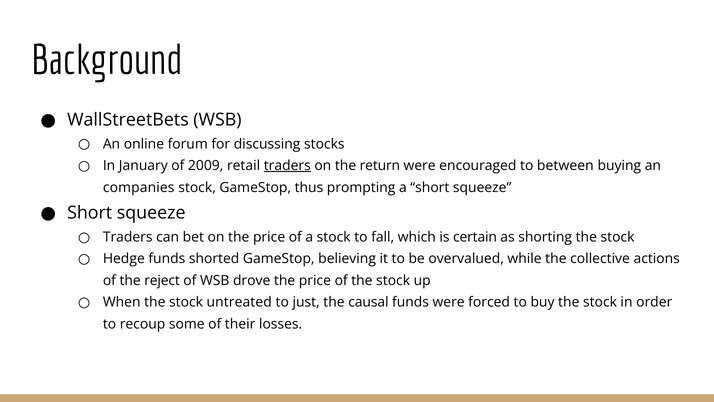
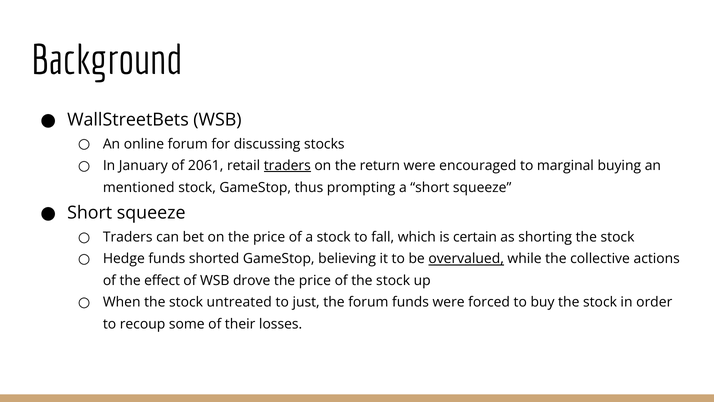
2009: 2009 -> 2061
between: between -> marginal
companies: companies -> mentioned
overvalued underline: none -> present
reject: reject -> effect
the causal: causal -> forum
